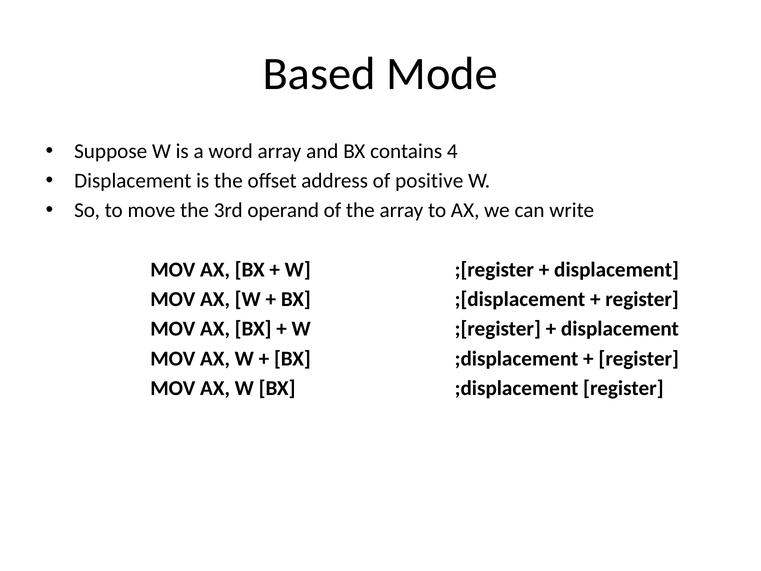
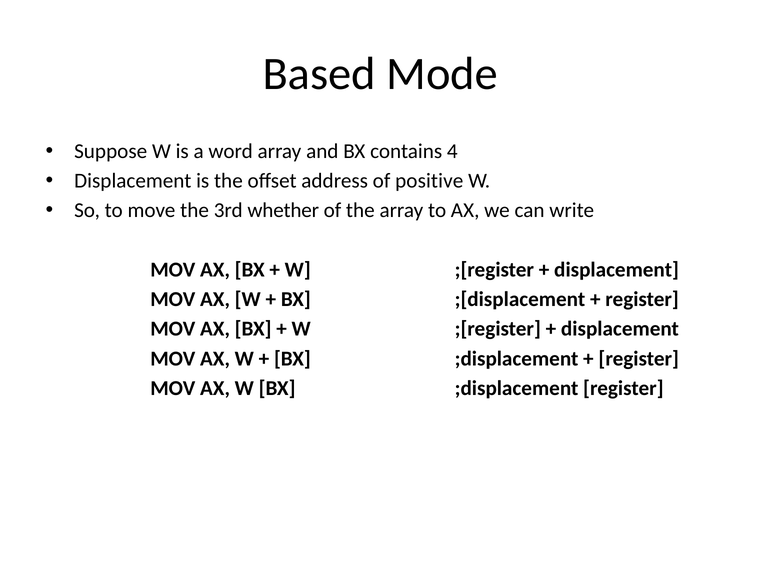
operand: operand -> whether
